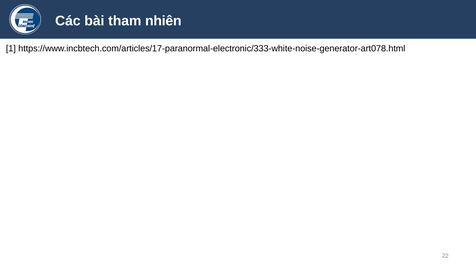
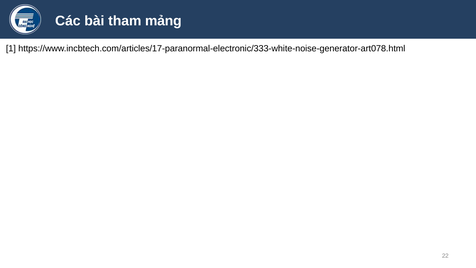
nhiên: nhiên -> mảng
